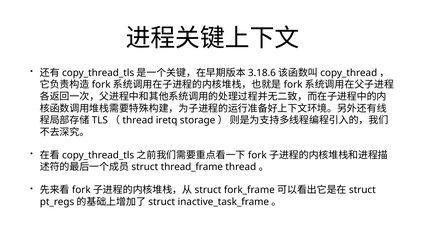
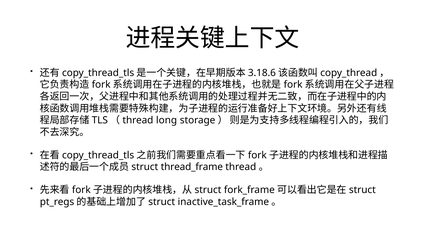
iretq: iretq -> long
